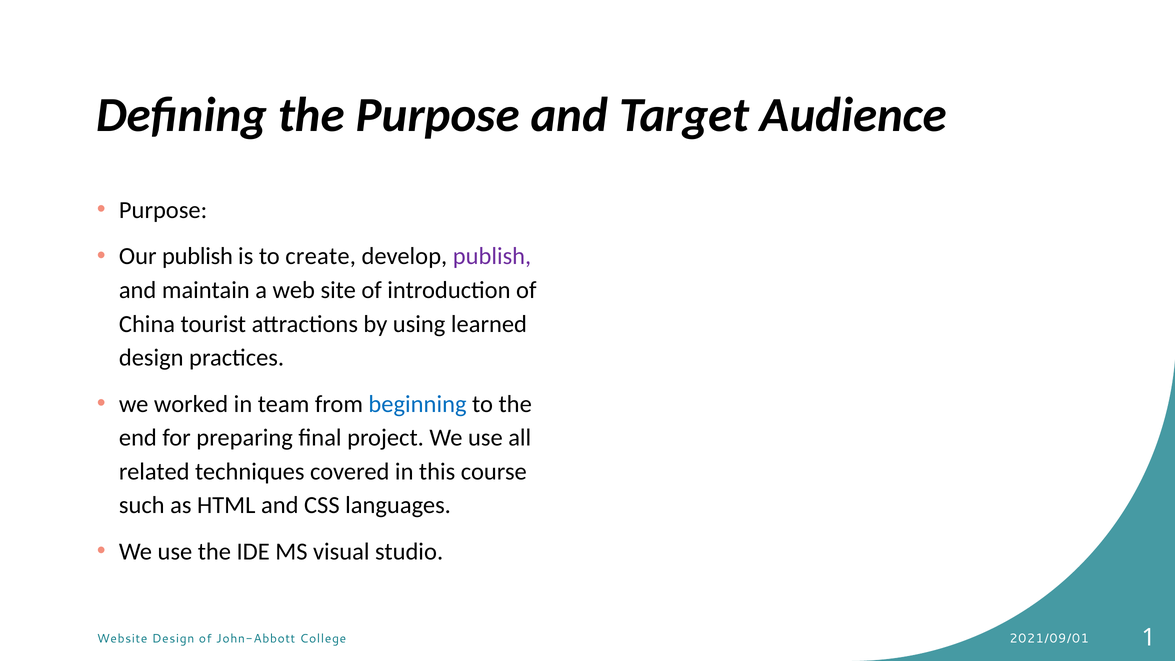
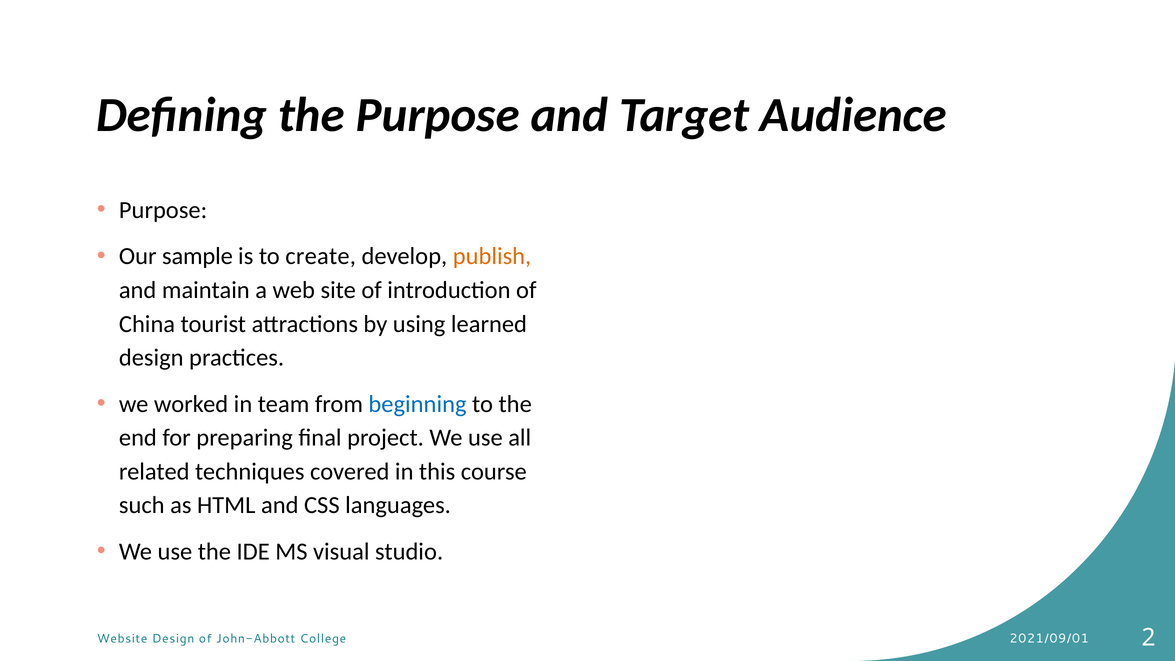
Our publish: publish -> sample
publish at (492, 256) colour: purple -> orange
1: 1 -> 2
